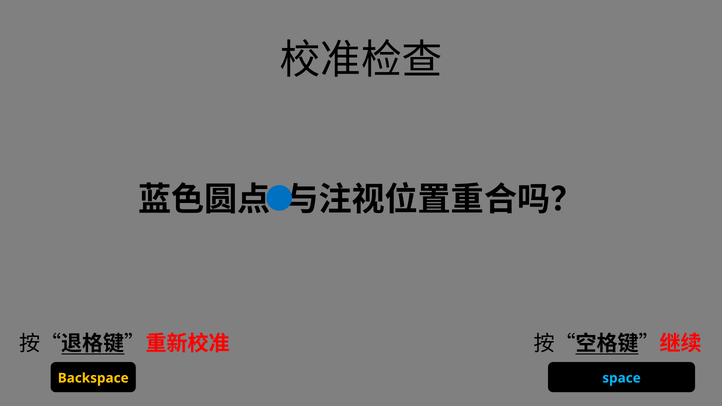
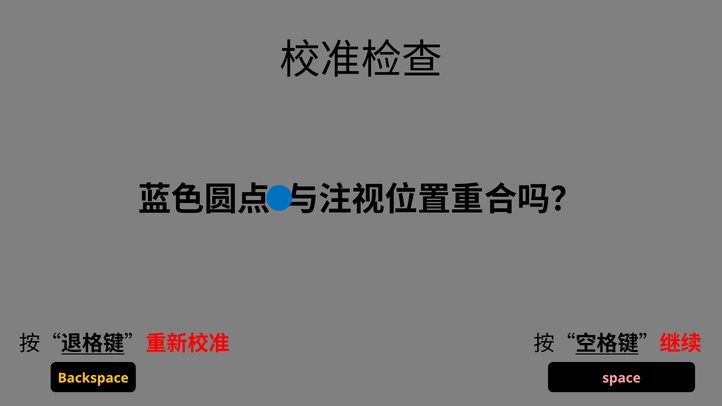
space colour: light blue -> pink
